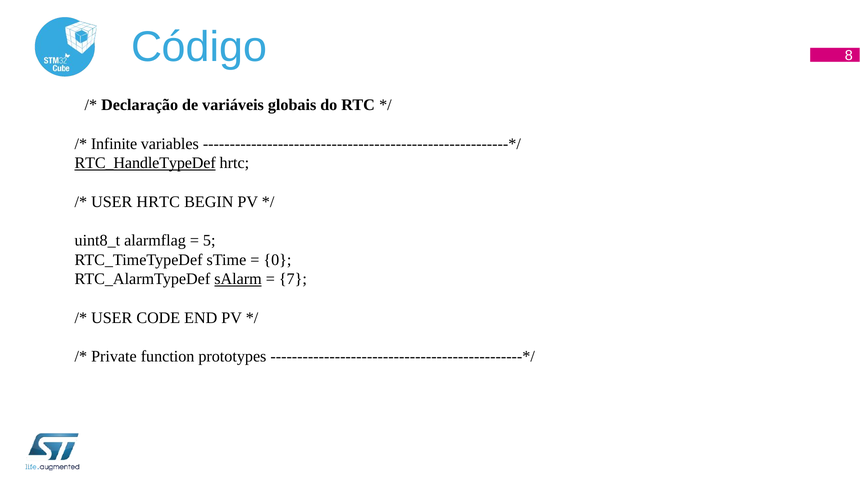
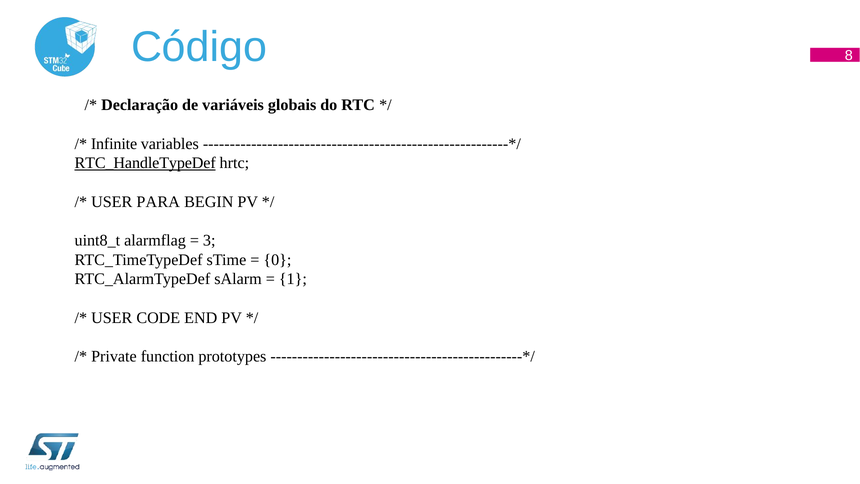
USER HRTC: HRTC -> PARA
5: 5 -> 3
sAlarm underline: present -> none
7: 7 -> 1
